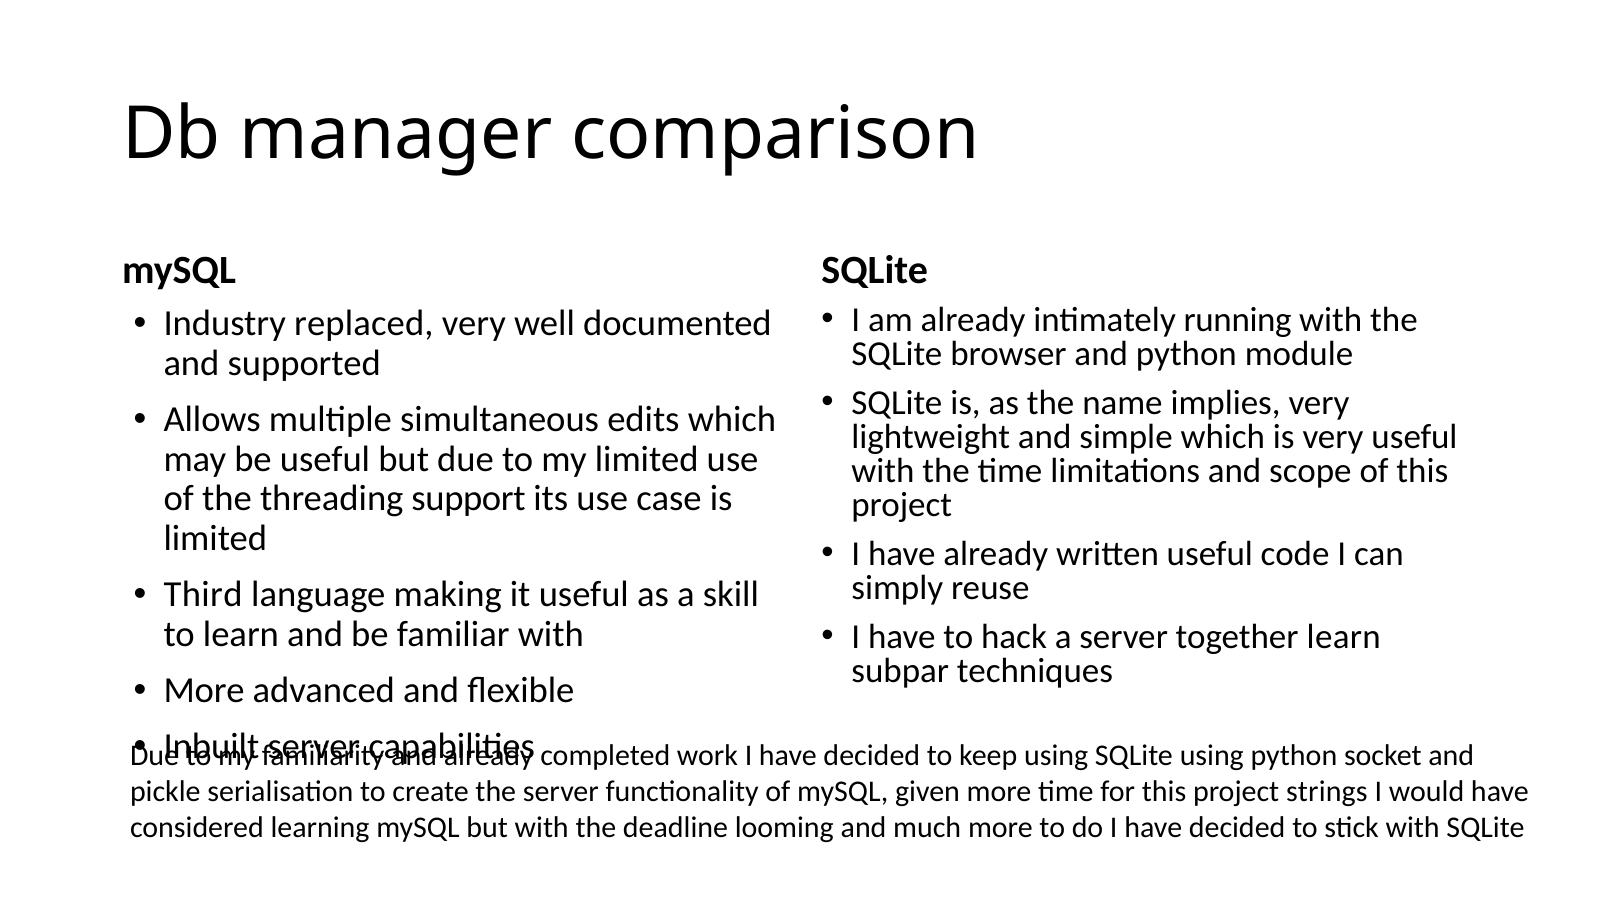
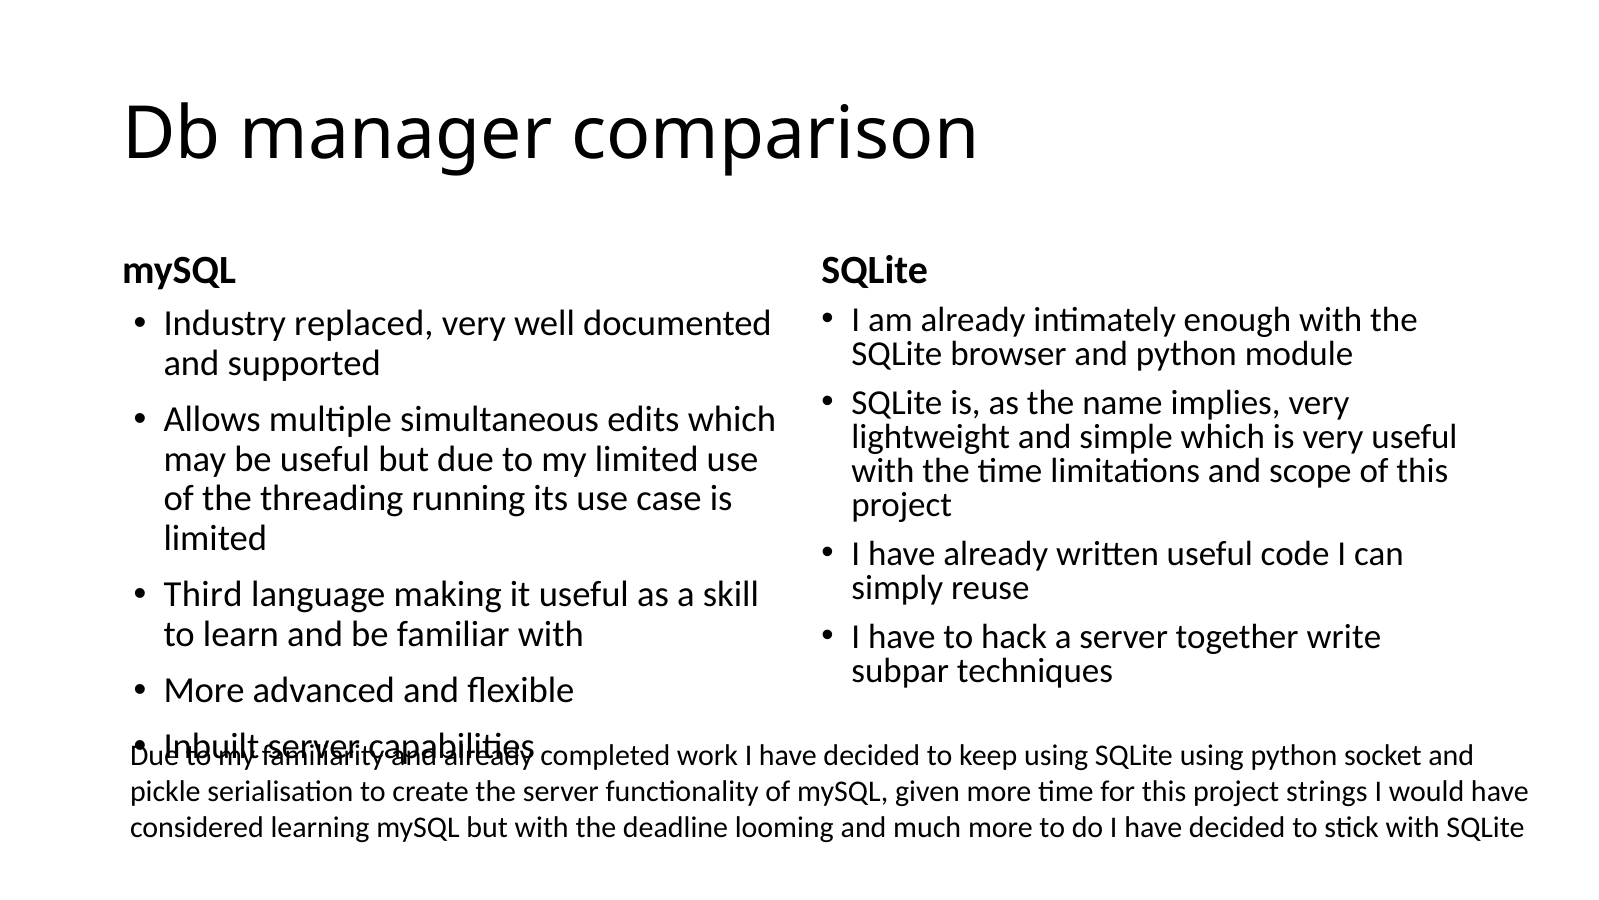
running: running -> enough
support: support -> running
together learn: learn -> write
